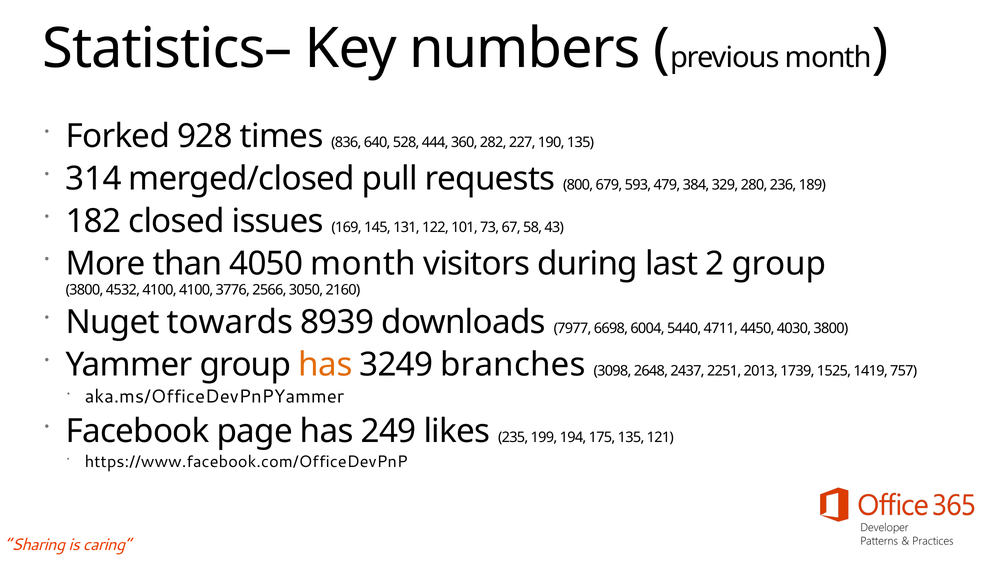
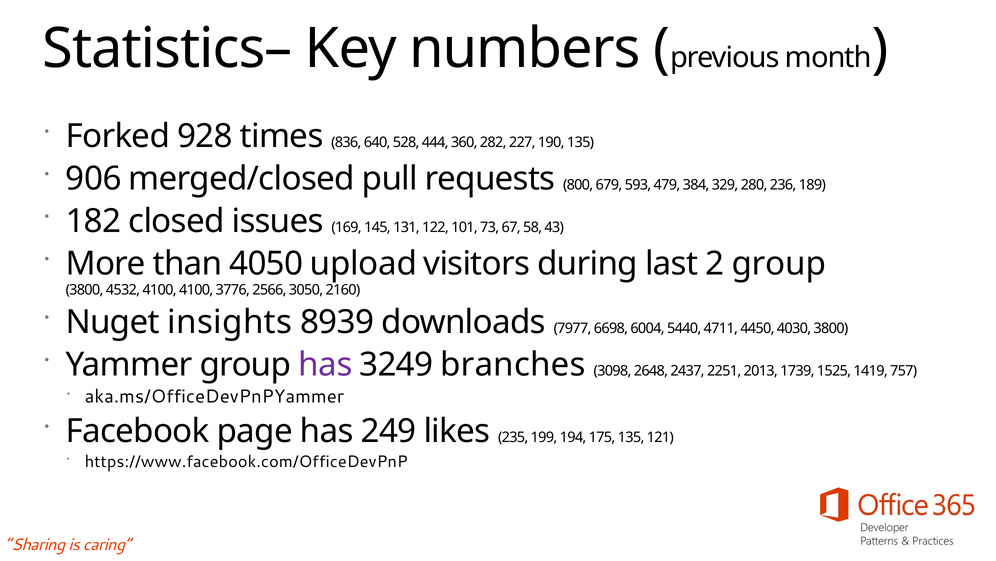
314: 314 -> 906
4050 month: month -> upload
towards: towards -> insights
has at (325, 364) colour: orange -> purple
